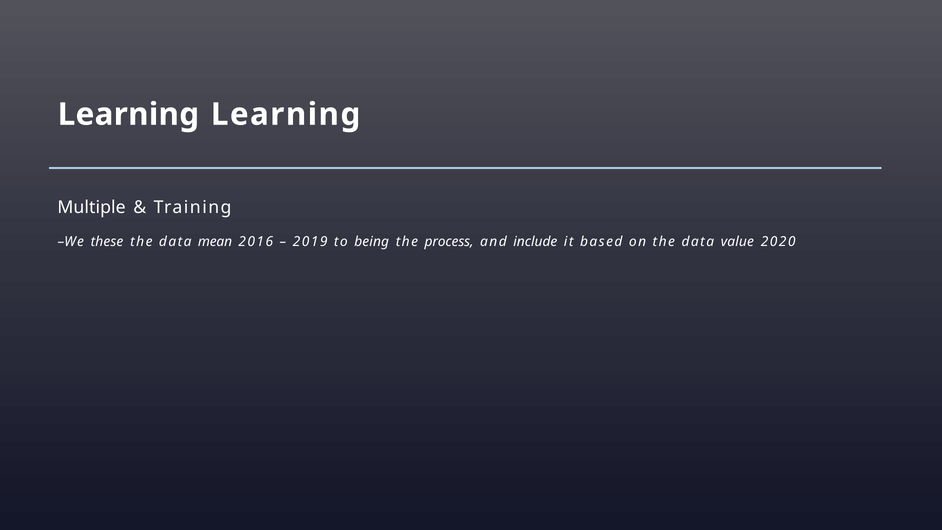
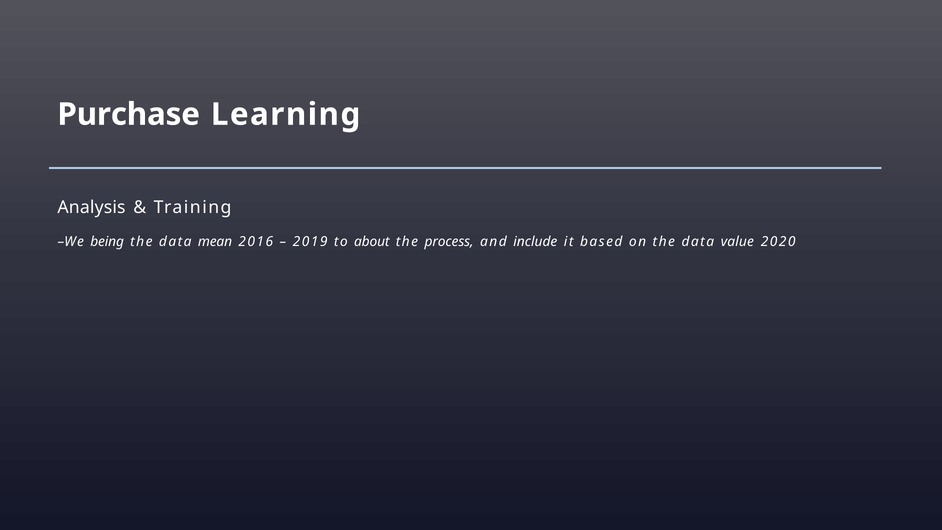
Learning at (128, 114): Learning -> Purchase
Multiple: Multiple -> Analysis
these: these -> being
being: being -> about
